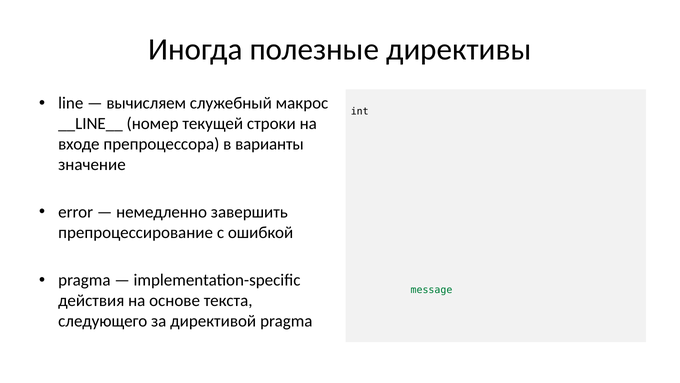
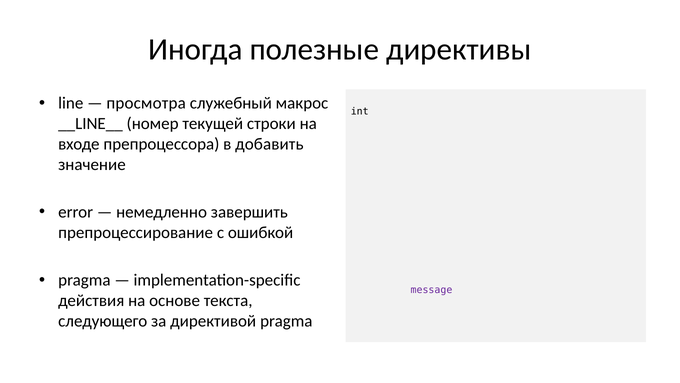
вычисляем: вычисляем -> просмотра
варианты: варианты -> добавить
message at (431, 290) colour: green -> purple
